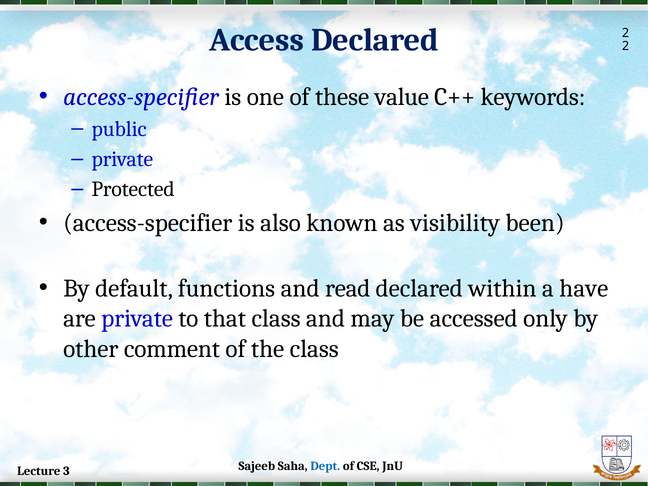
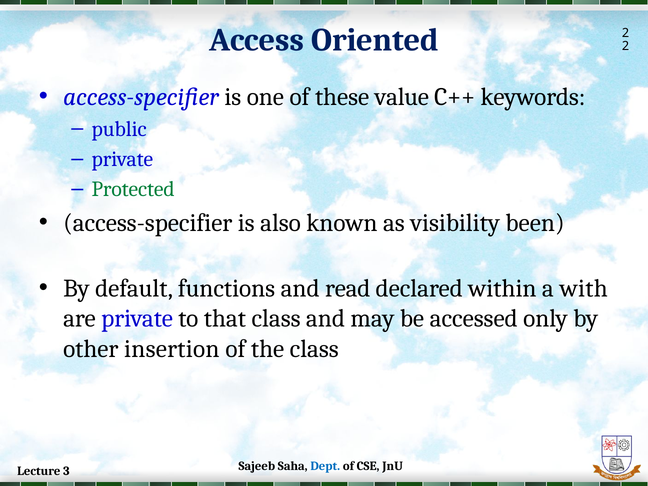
Access Declared: Declared -> Oriented
Protected colour: black -> green
have: have -> with
comment: comment -> insertion
